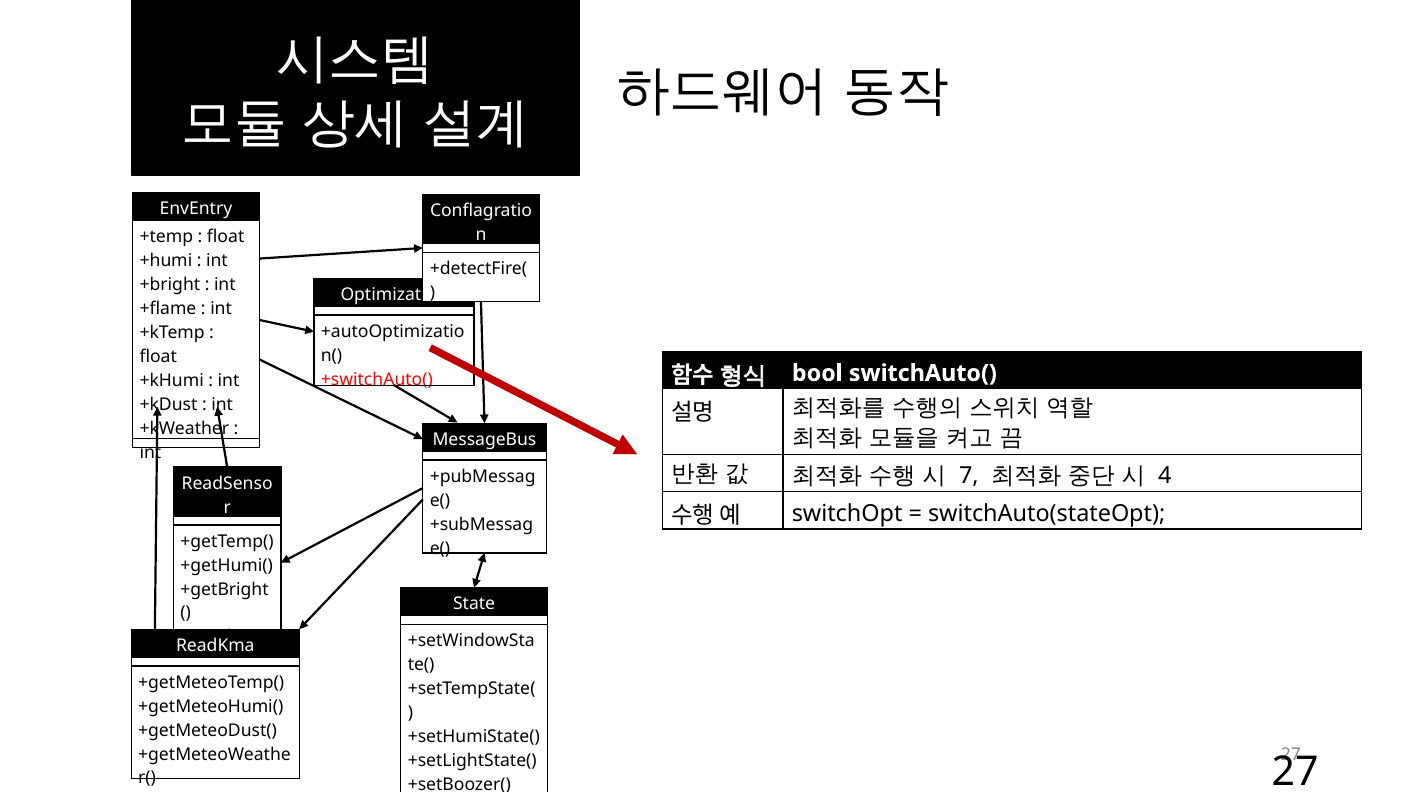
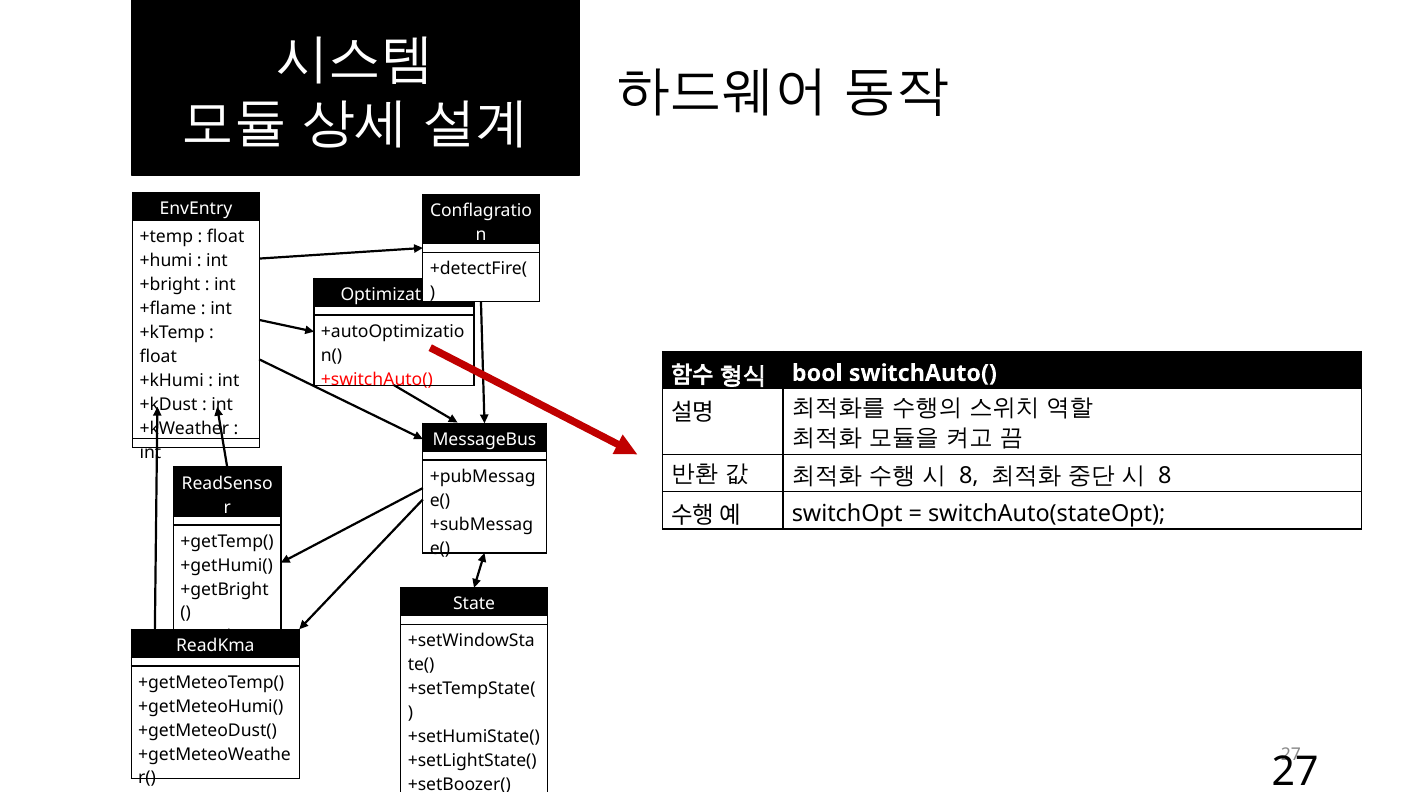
7 at (969, 476): 7 -> 8
4 at (1165, 476): 4 -> 8
